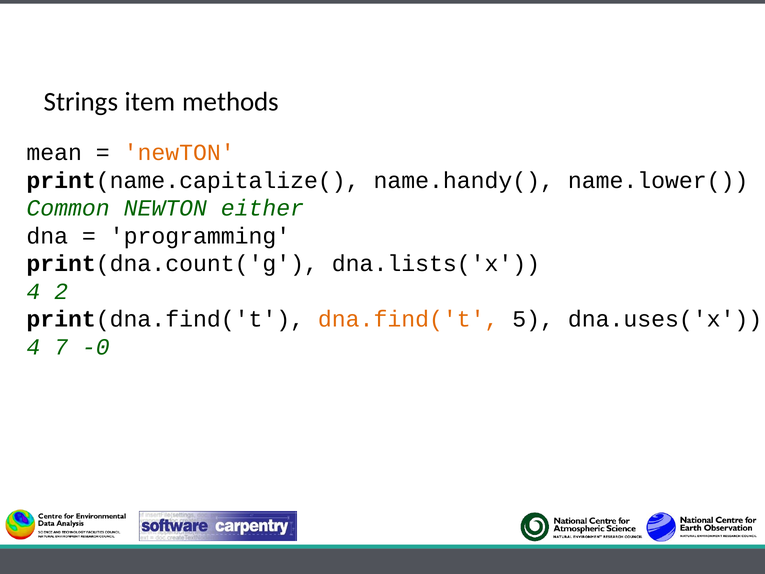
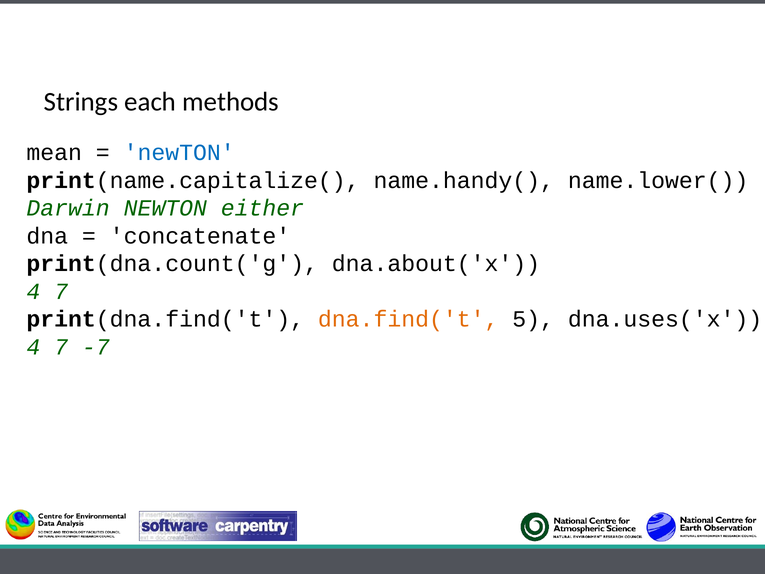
item: item -> each
newTON at (179, 153) colour: orange -> blue
Common: Common -> Darwin
programming: programming -> concatenate
dna.lists('x: dna.lists('x -> dna.about('x
2 at (61, 291): 2 -> 7
-0: -0 -> -7
